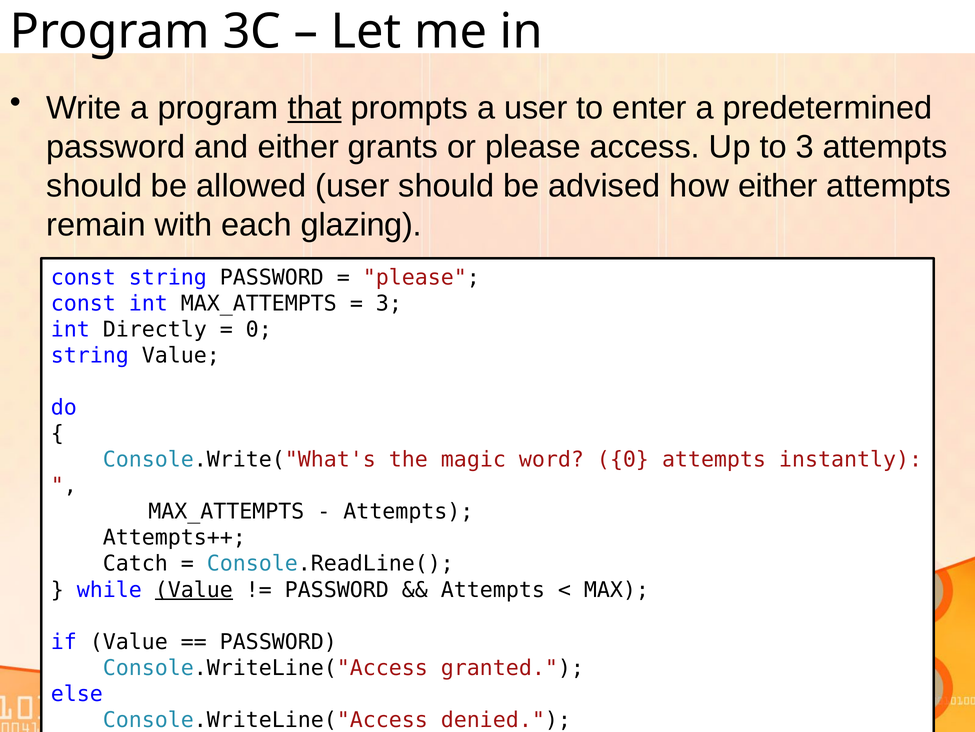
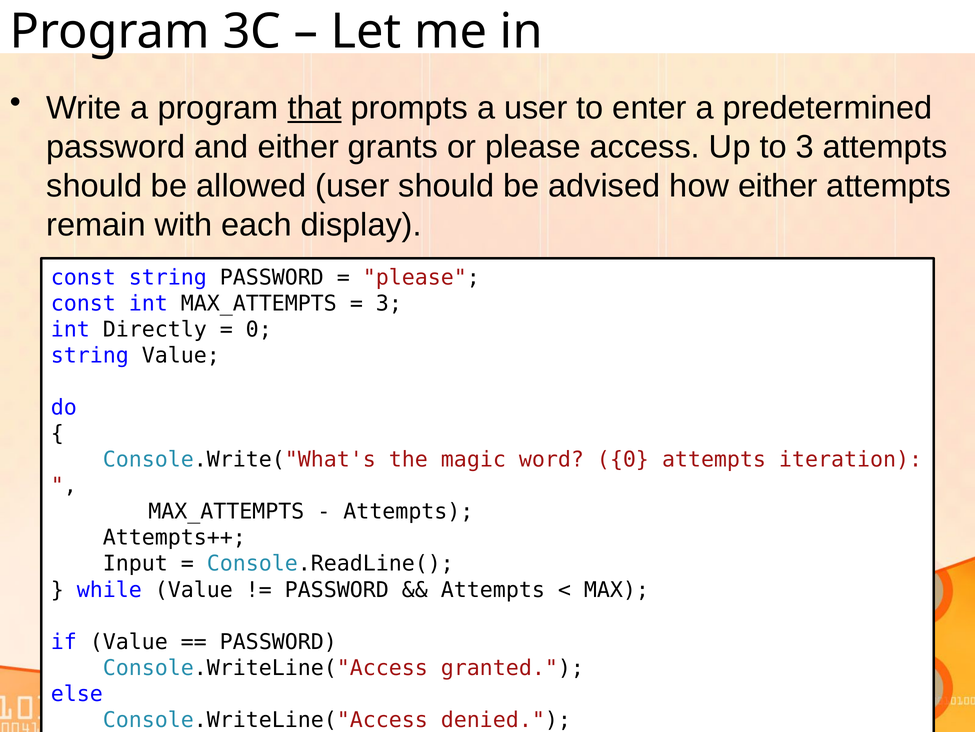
glazing: glazing -> display
instantly: instantly -> iteration
Catch: Catch -> Input
Value at (194, 589) underline: present -> none
